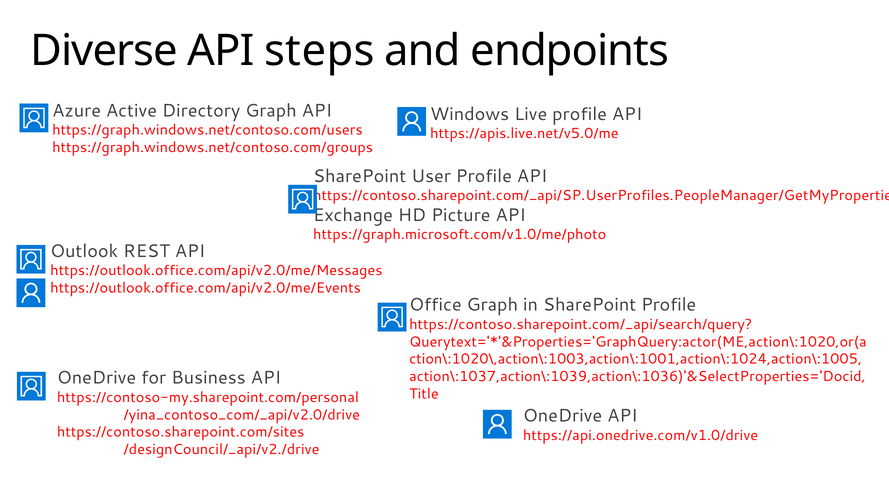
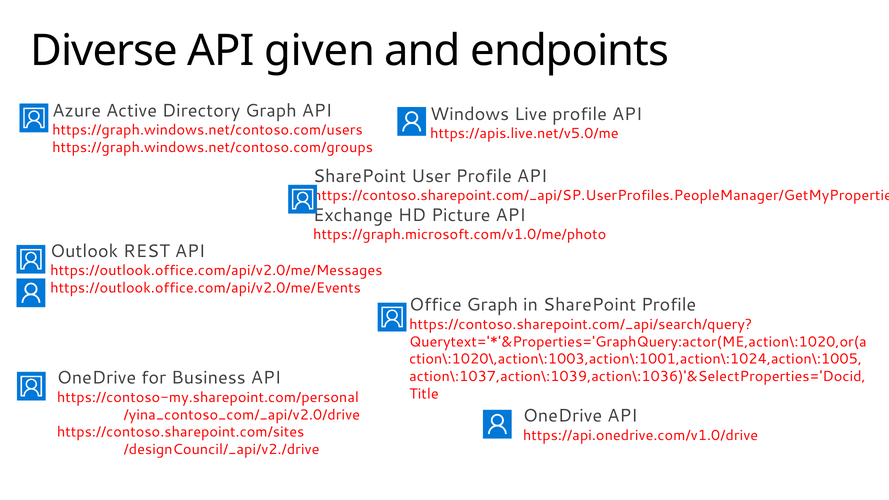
steps: steps -> given
